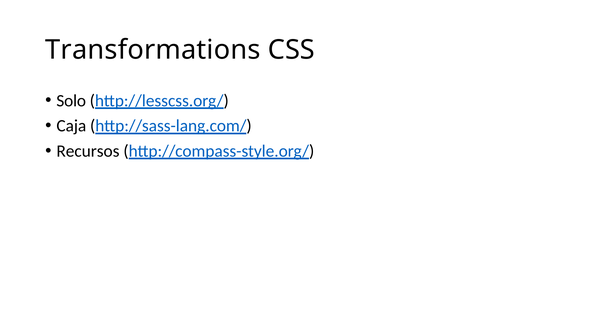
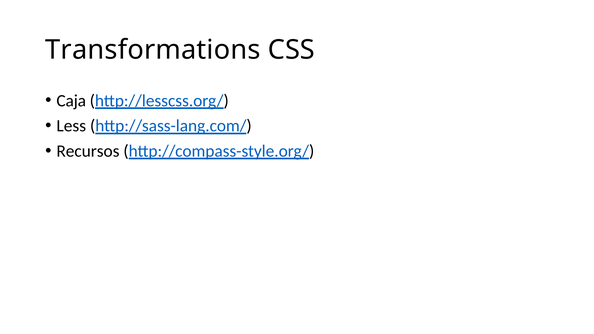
Solo: Solo -> Caja
Caja: Caja -> Less
